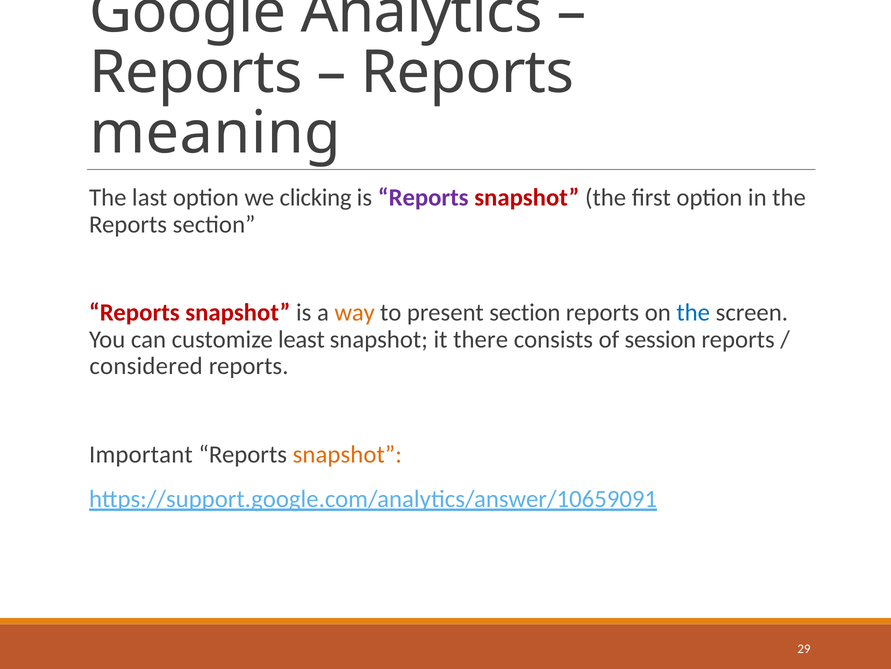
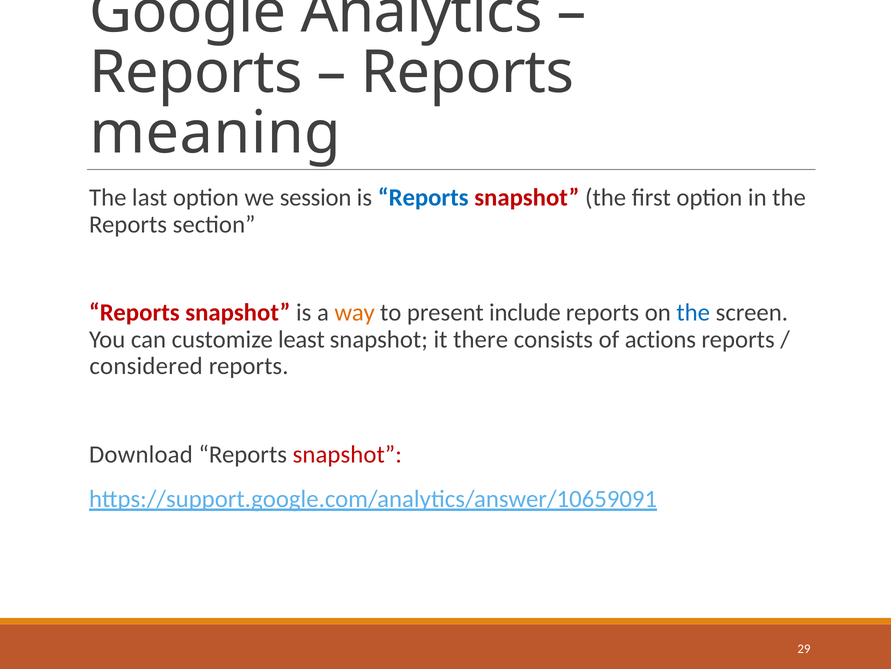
clicking: clicking -> session
Reports at (423, 198) colour: purple -> blue
present section: section -> include
session: session -> actions
Important: Important -> Download
snapshot at (347, 454) colour: orange -> red
